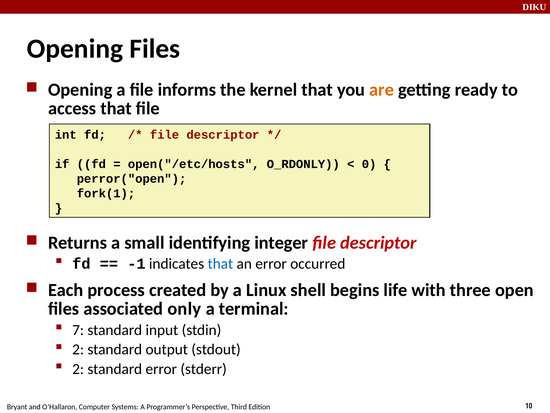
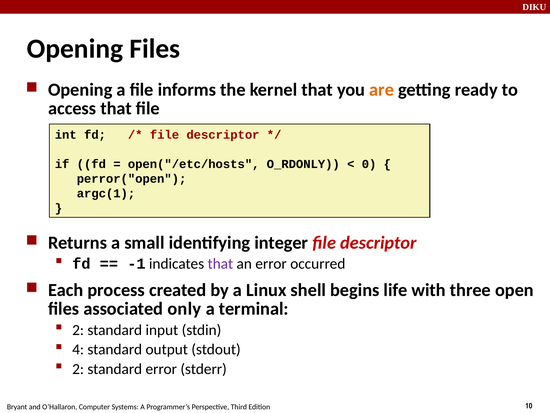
fork(1: fork(1 -> argc(1
that at (220, 263) colour: blue -> purple
7 at (78, 330): 7 -> 2
2 at (78, 349): 2 -> 4
